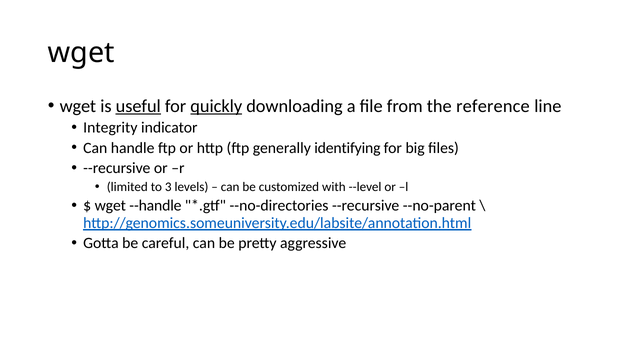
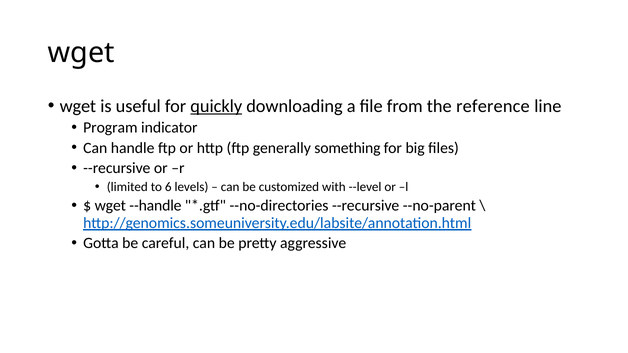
useful underline: present -> none
Integrity: Integrity -> Program
identifying: identifying -> something
3: 3 -> 6
